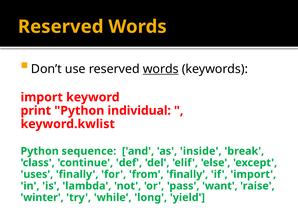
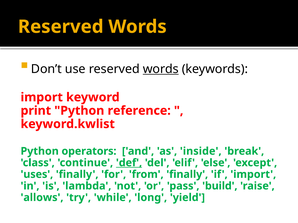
individual: individual -> reference
sequence: sequence -> operators
def underline: none -> present
want: want -> build
winter: winter -> allows
